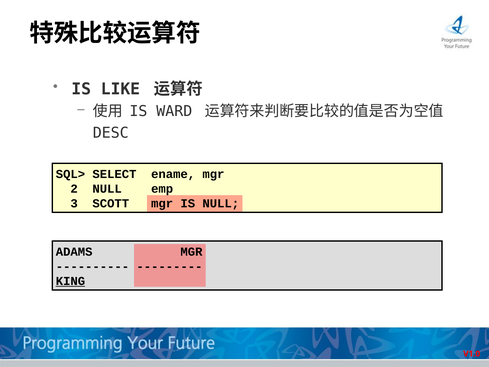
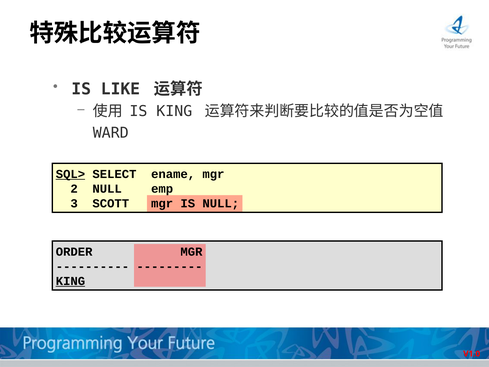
IS WARD: WARD -> KING
DESC: DESC -> WARD
SQL> underline: none -> present
ADAMS: ADAMS -> ORDER
